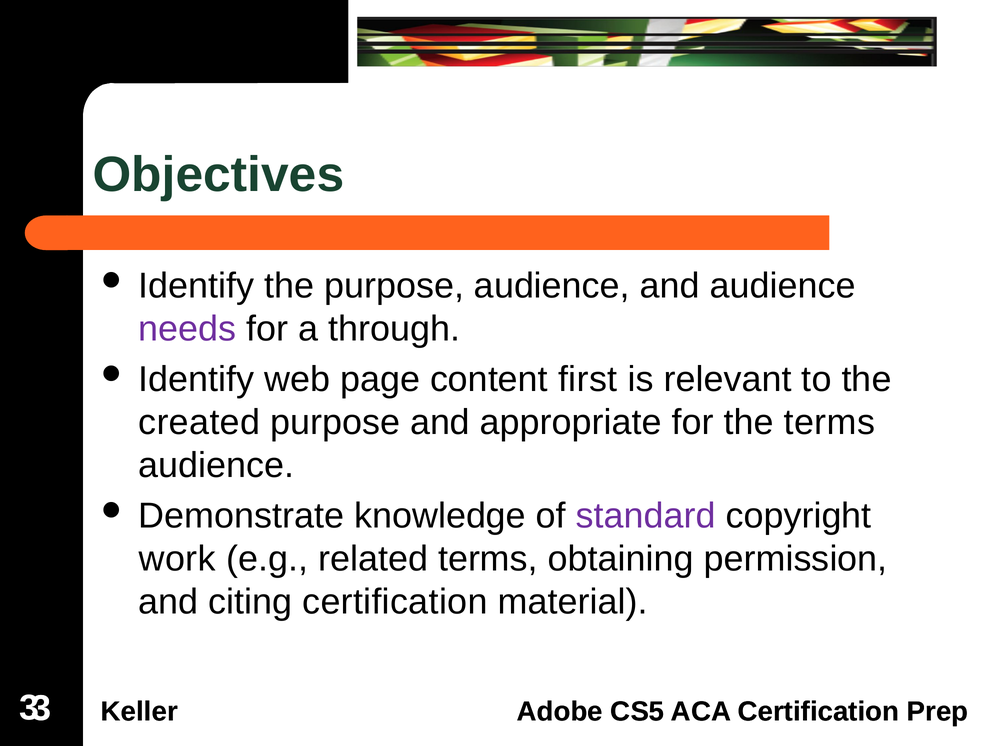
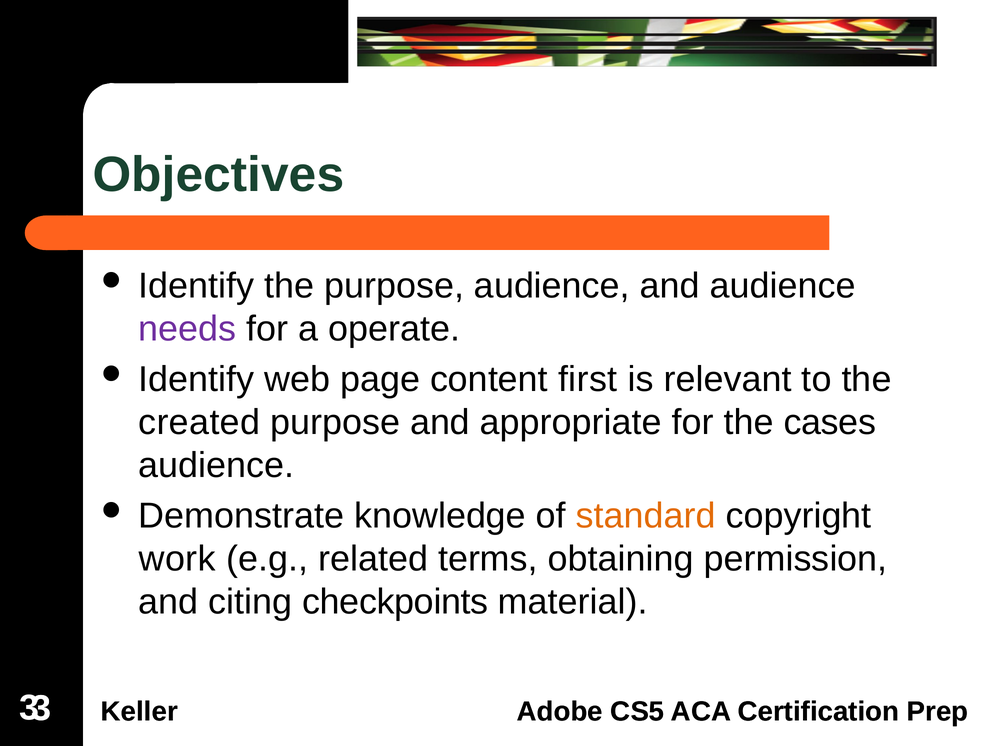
through: through -> operate
the terms: terms -> cases
standard colour: purple -> orange
citing certification: certification -> checkpoints
